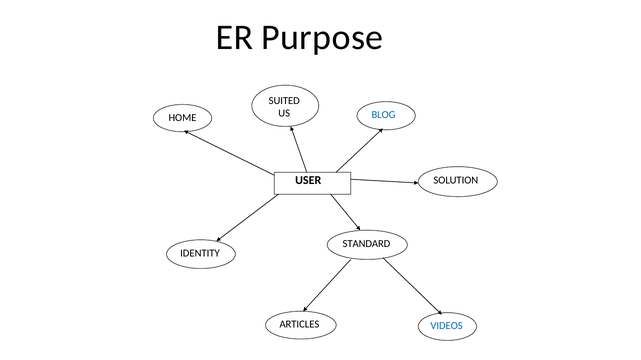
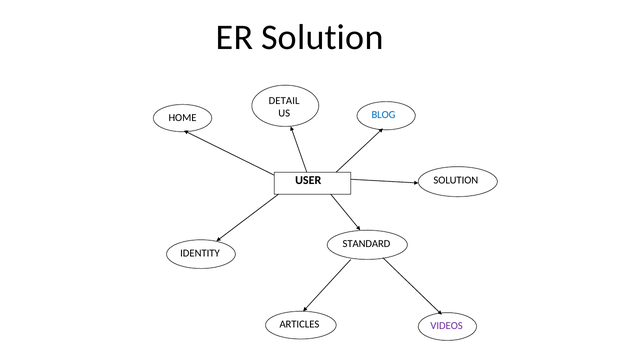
ER Purpose: Purpose -> Solution
SUITED: SUITED -> DETAIL
VIDEOS colour: blue -> purple
